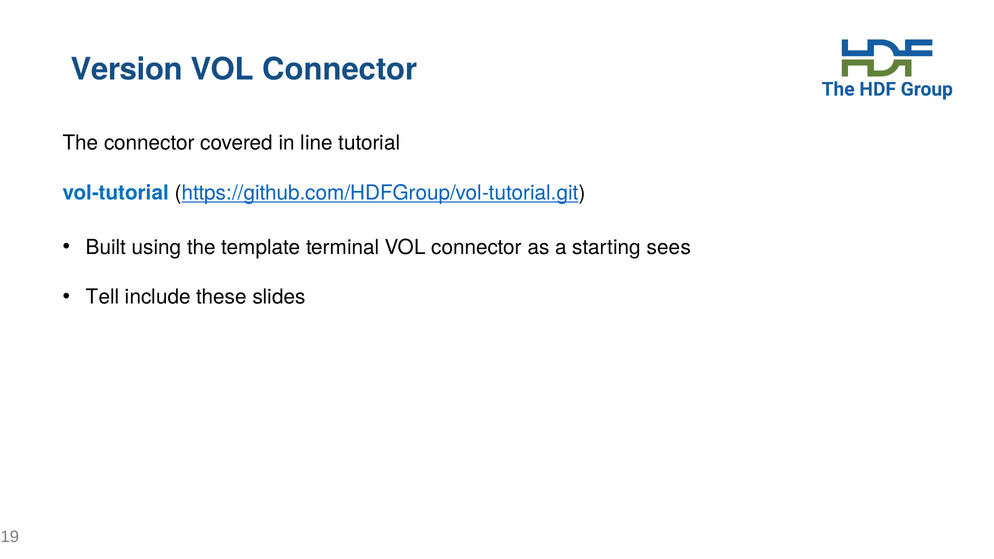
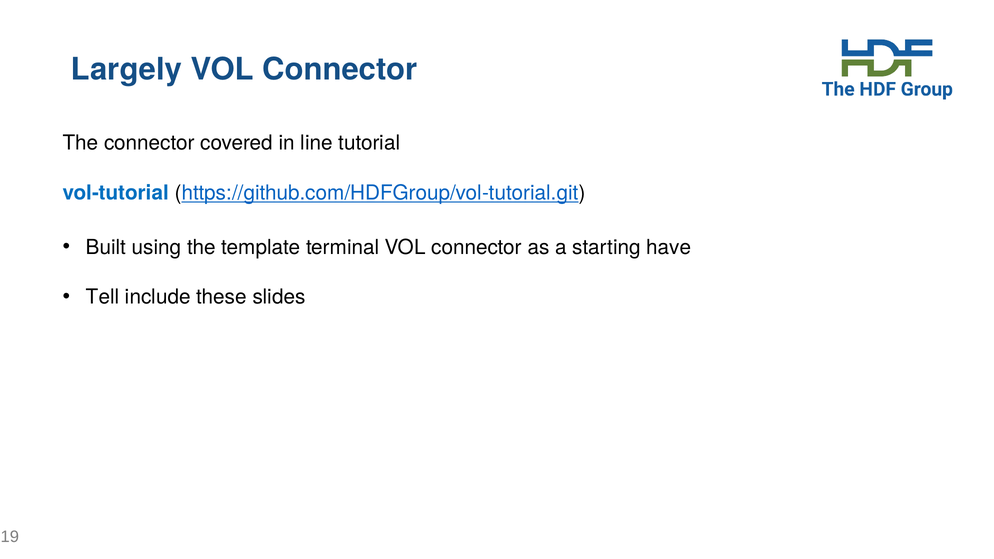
Version: Version -> Largely
sees: sees -> have
